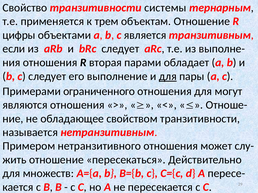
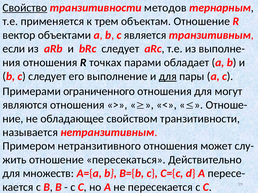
Свойство underline: none -> present
системы: системы -> методов
цифры: цифры -> вектор
вторая: вторая -> точках
